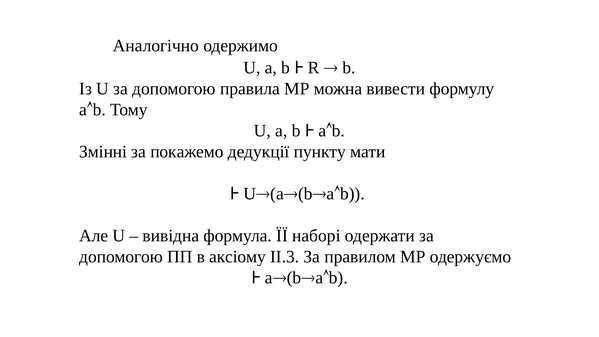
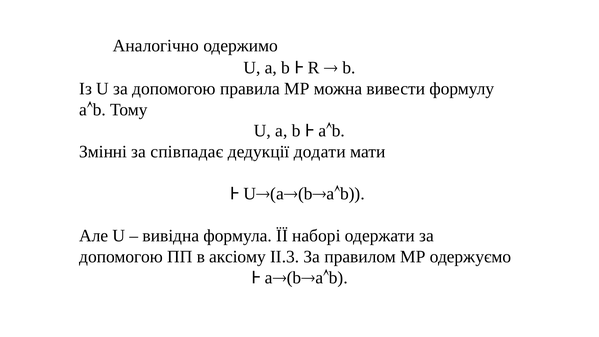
покажемо: покажемо -> співпадає
пункту: пункту -> додати
